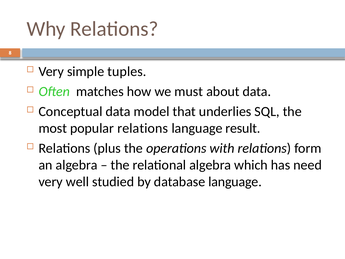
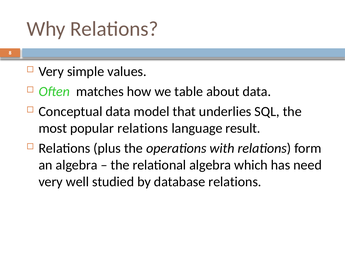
tuples: tuples -> values
must: must -> table
database language: language -> relations
